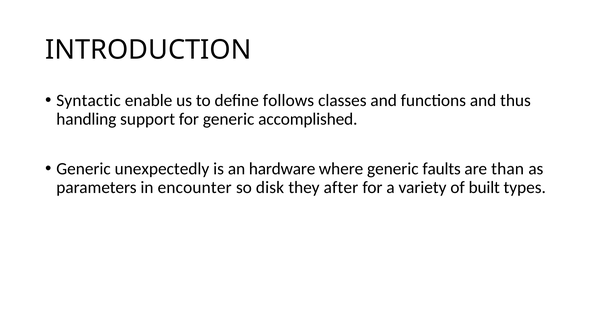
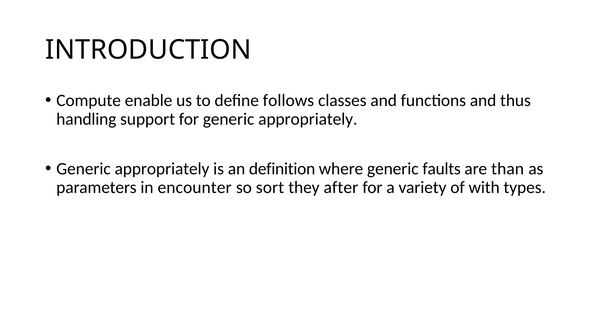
Syntactic: Syntactic -> Compute
for generic accomplished: accomplished -> appropriately
unexpectedly at (162, 169): unexpectedly -> appropriately
hardware: hardware -> definition
disk: disk -> sort
built: built -> with
